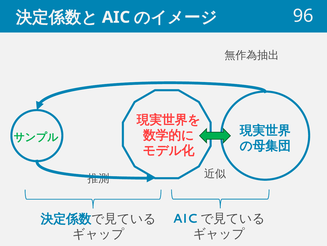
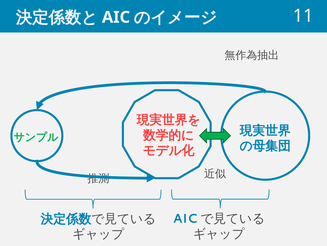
96: 96 -> 11
